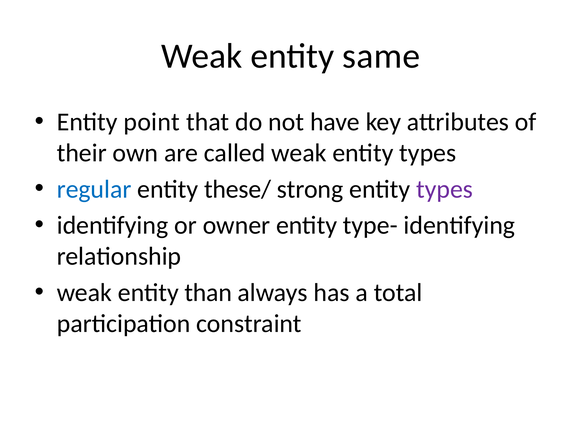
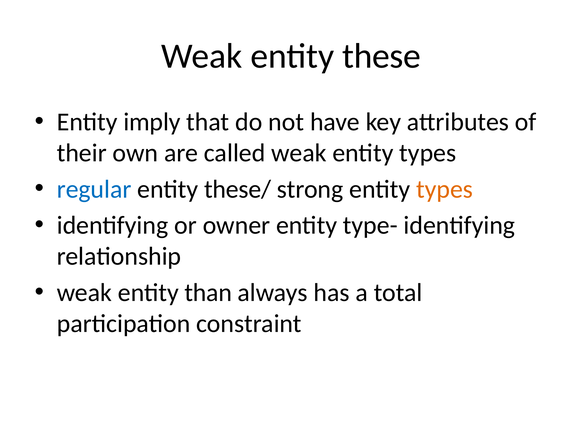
same: same -> these
point: point -> imply
types at (445, 189) colour: purple -> orange
